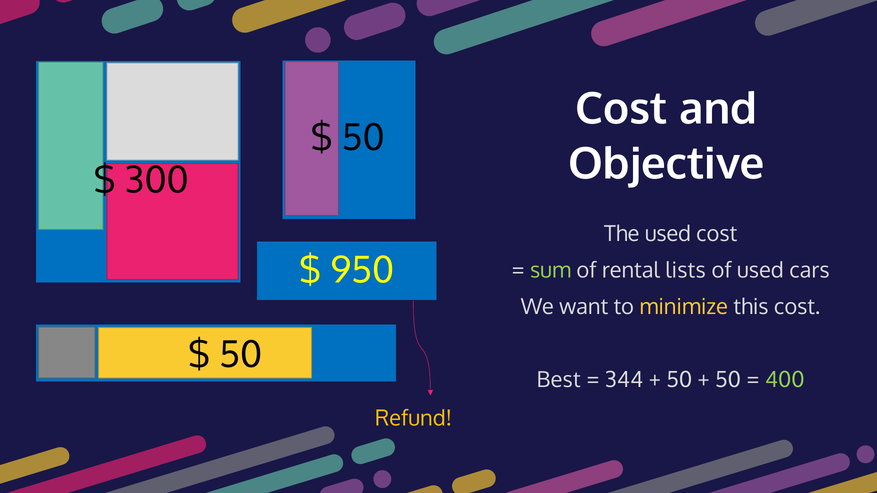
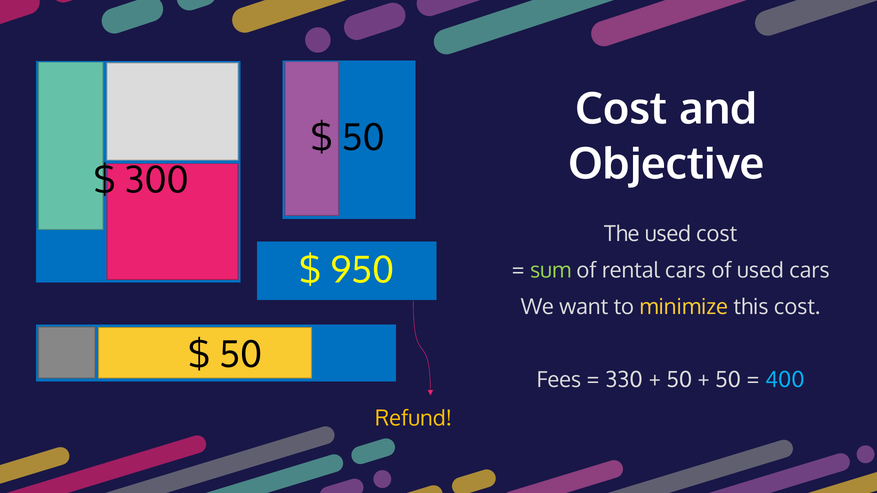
rental lists: lists -> cars
Best: Best -> Fees
344: 344 -> 330
400 colour: light green -> light blue
